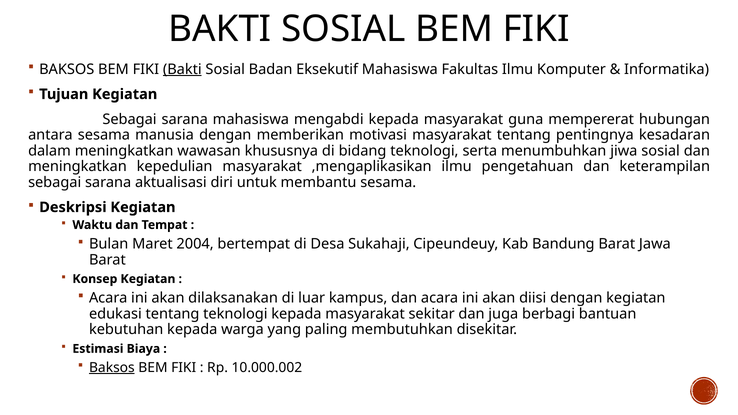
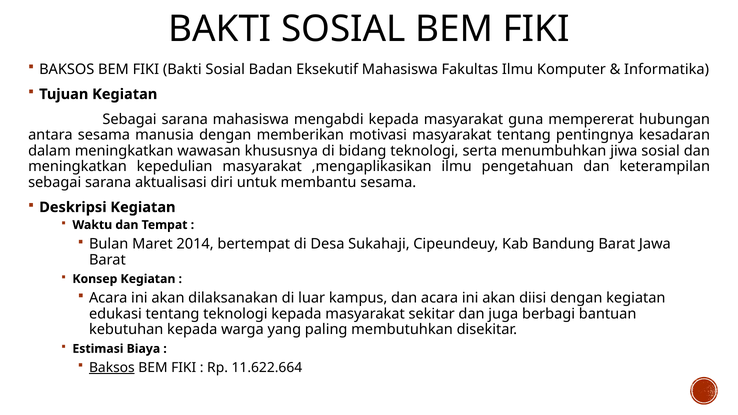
Bakti at (182, 69) underline: present -> none
2004: 2004 -> 2014
10.000.002: 10.000.002 -> 11.622.664
